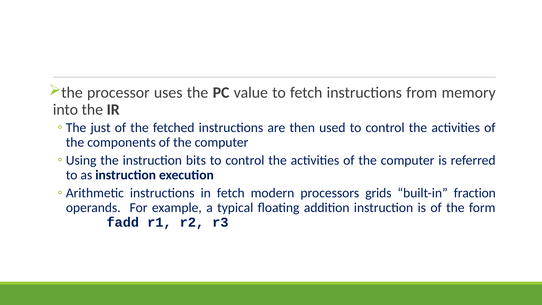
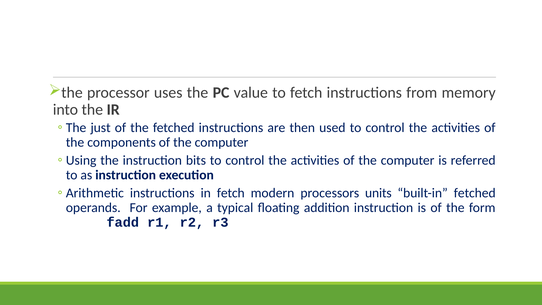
grids: grids -> units
built-in fraction: fraction -> fetched
